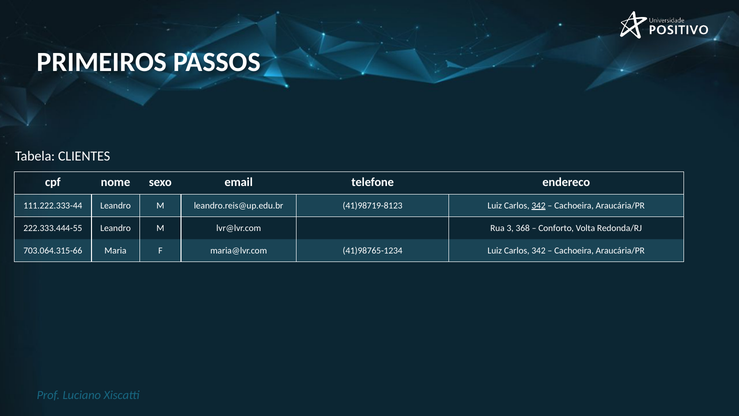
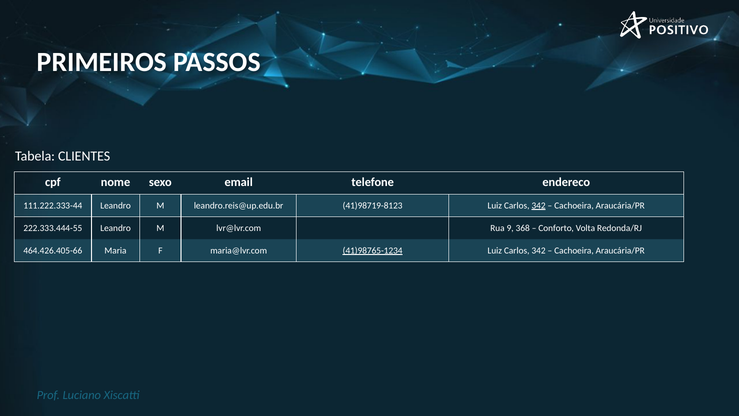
3: 3 -> 9
703.064.315-66: 703.064.315-66 -> 464.426.405-66
41)98765-1234 underline: none -> present
